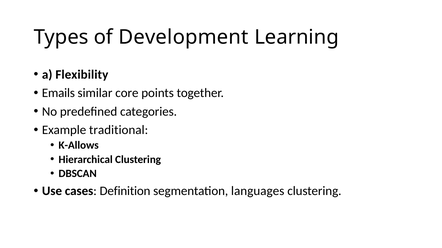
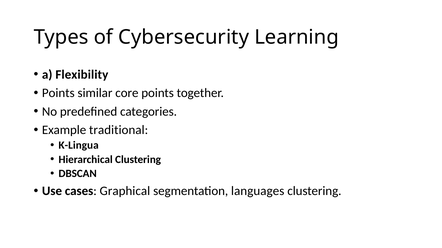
Development: Development -> Cybersecurity
Emails at (58, 93): Emails -> Points
K-Allows: K-Allows -> K-Lingua
Definition: Definition -> Graphical
